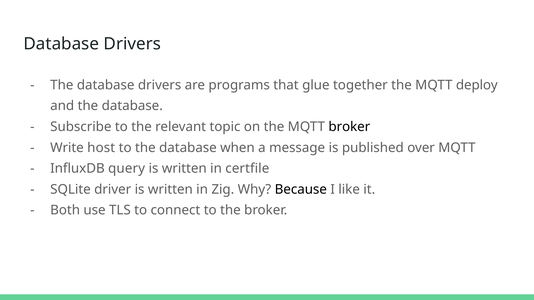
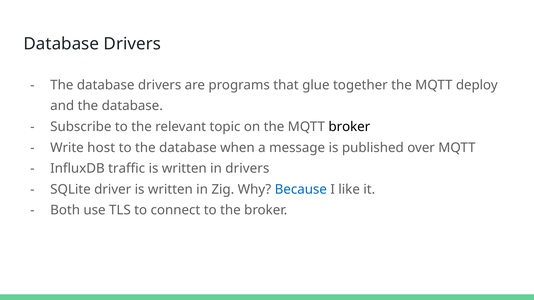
query: query -> traffic
in certfile: certfile -> drivers
Because colour: black -> blue
